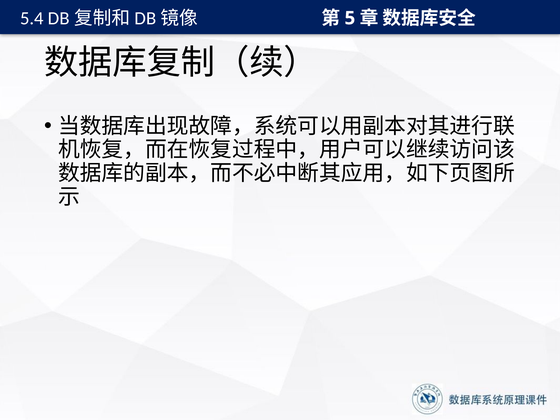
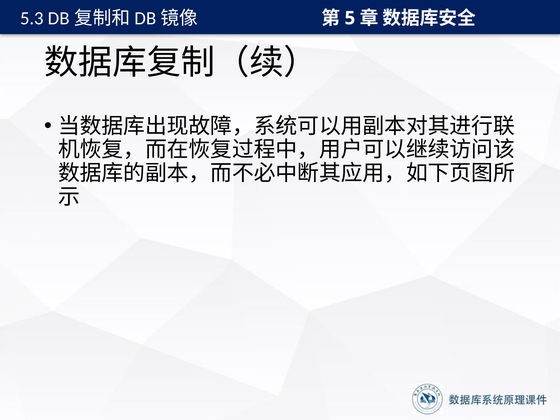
5.4: 5.4 -> 5.3
